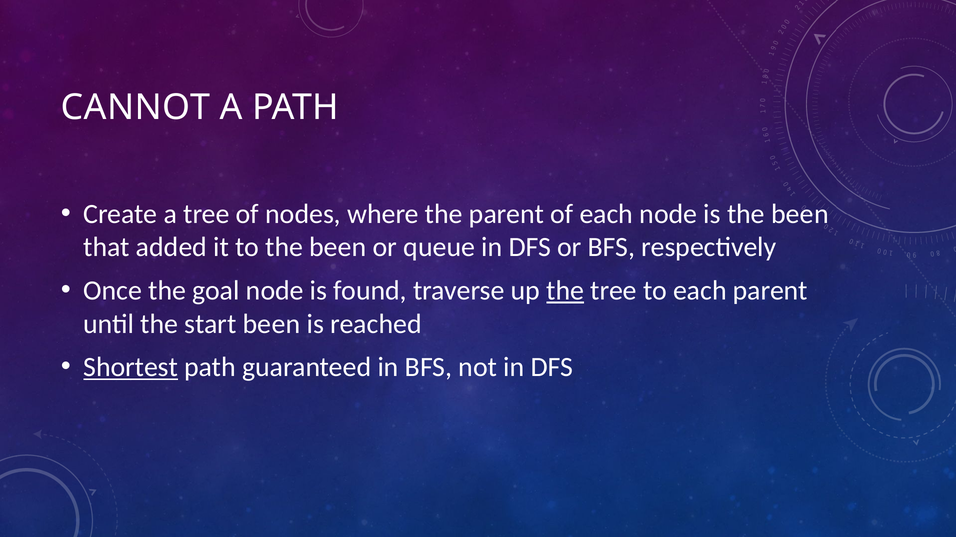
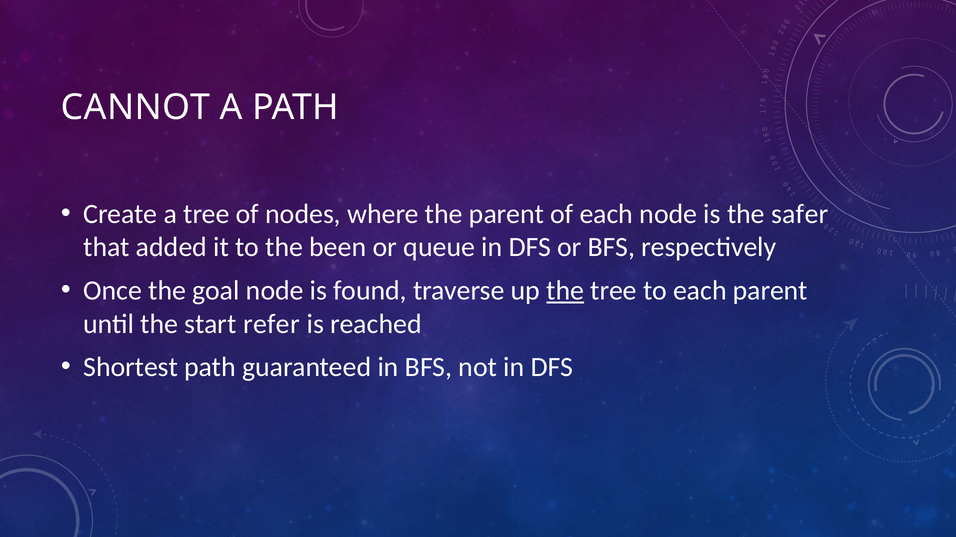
is the been: been -> safer
start been: been -> refer
Shortest underline: present -> none
